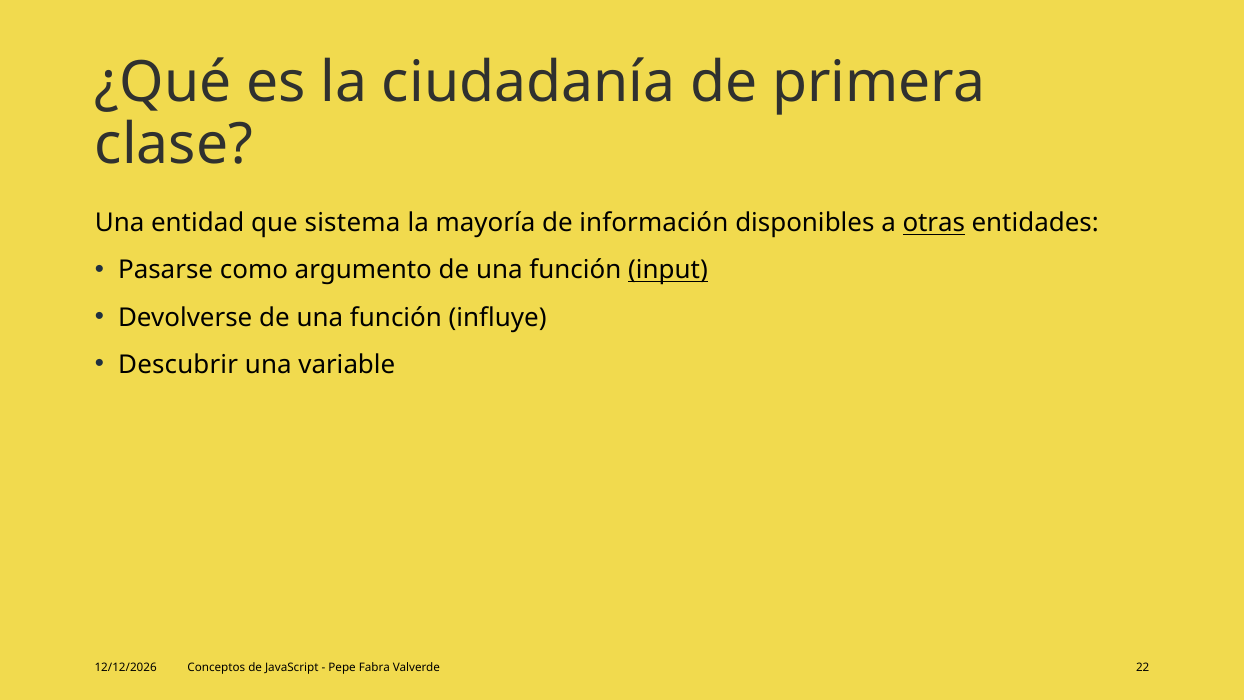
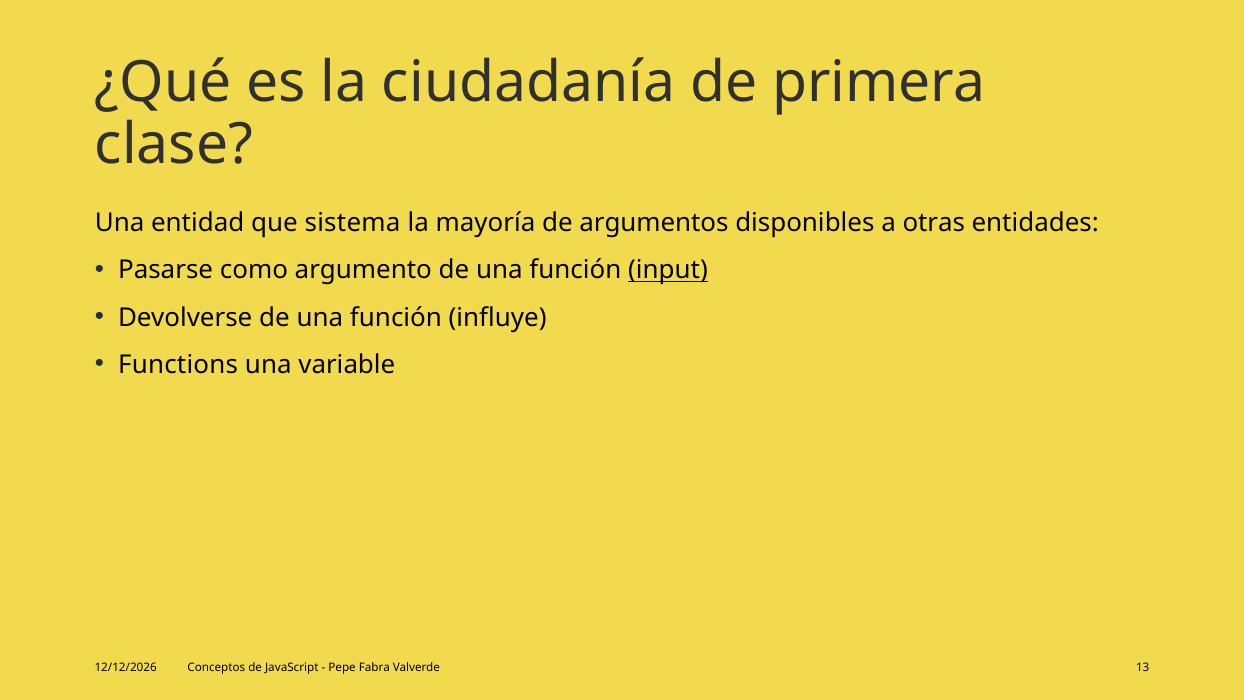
información: información -> argumentos
otras underline: present -> none
Descubrir: Descubrir -> Functions
22: 22 -> 13
